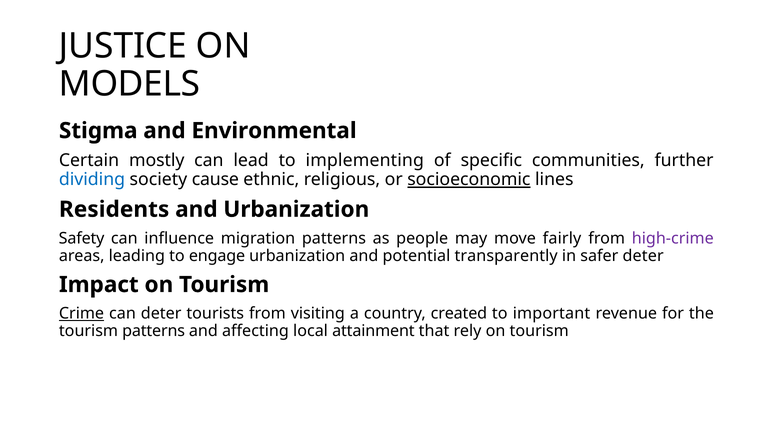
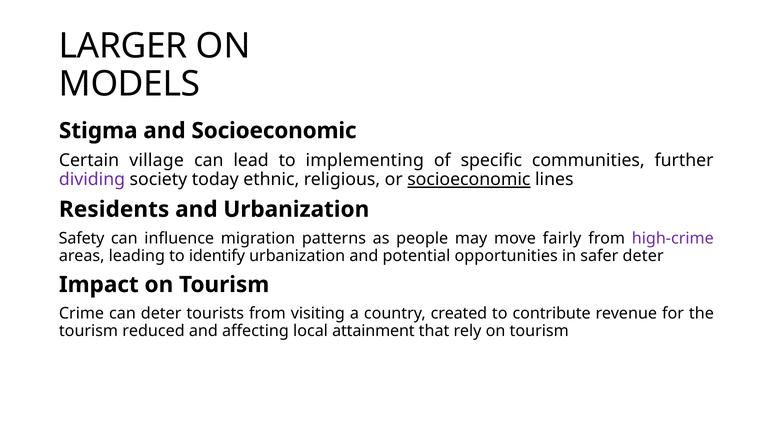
JUSTICE: JUSTICE -> LARGER
and Environmental: Environmental -> Socioeconomic
mostly: mostly -> village
dividing colour: blue -> purple
cause: cause -> today
engage: engage -> identify
transparently: transparently -> opportunities
Crime underline: present -> none
important: important -> contribute
tourism patterns: patterns -> reduced
